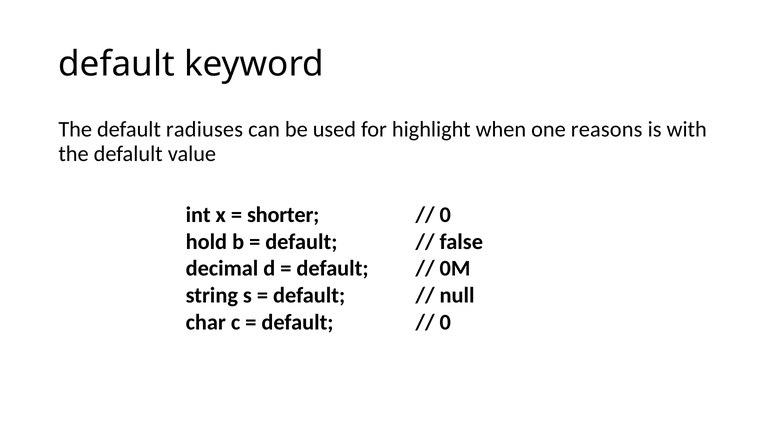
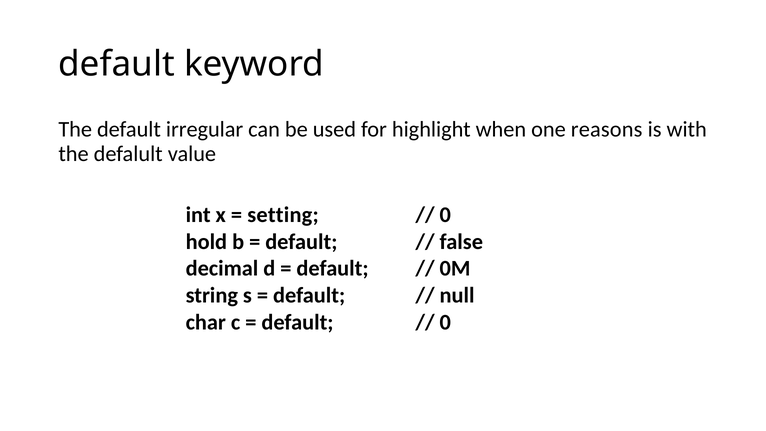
radiuses: radiuses -> irregular
shorter: shorter -> setting
